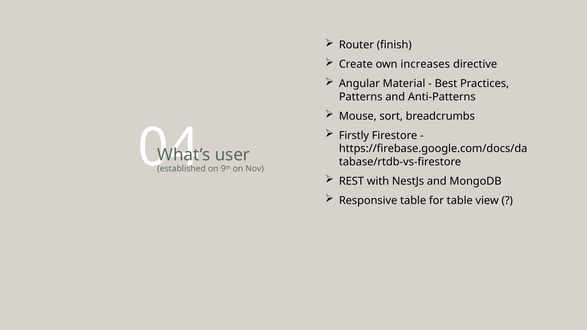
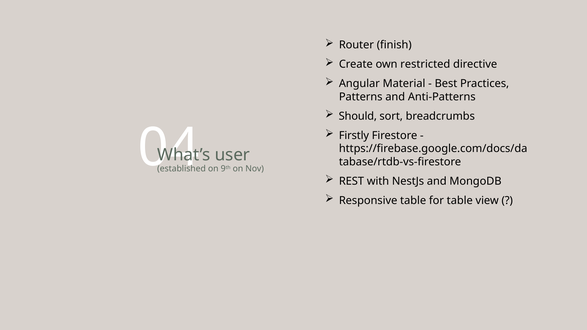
increases: increases -> restricted
Mouse: Mouse -> Should
